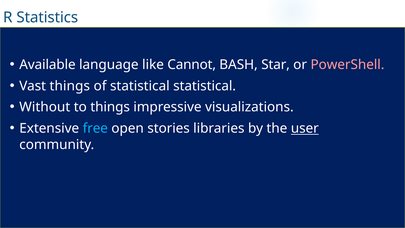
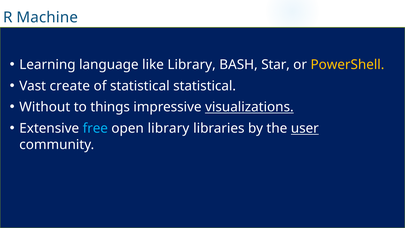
Statistics: Statistics -> Machine
Available: Available -> Learning
like Cannot: Cannot -> Library
PowerShell colour: pink -> yellow
Vast things: things -> create
visualizations underline: none -> present
open stories: stories -> library
